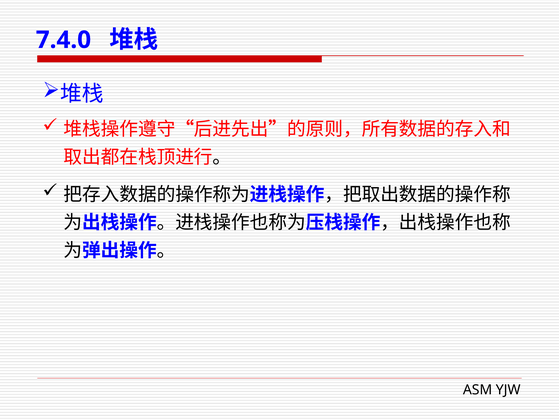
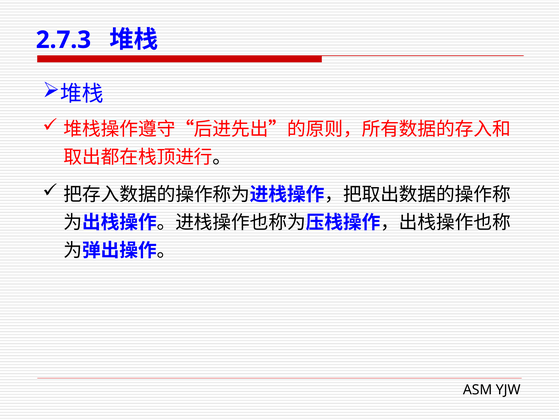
7.4.0: 7.4.0 -> 2.7.3
